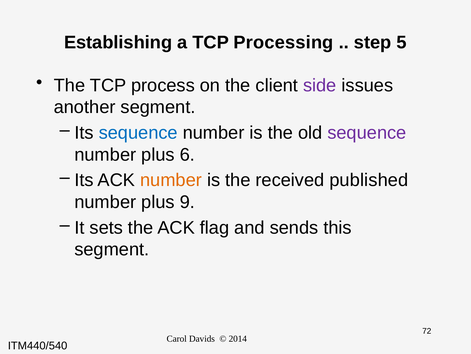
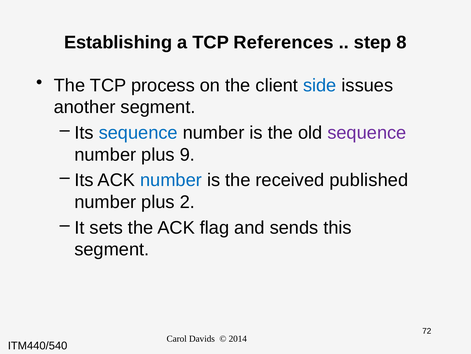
Processing: Processing -> References
5: 5 -> 8
side colour: purple -> blue
6: 6 -> 9
number at (171, 180) colour: orange -> blue
9: 9 -> 2
